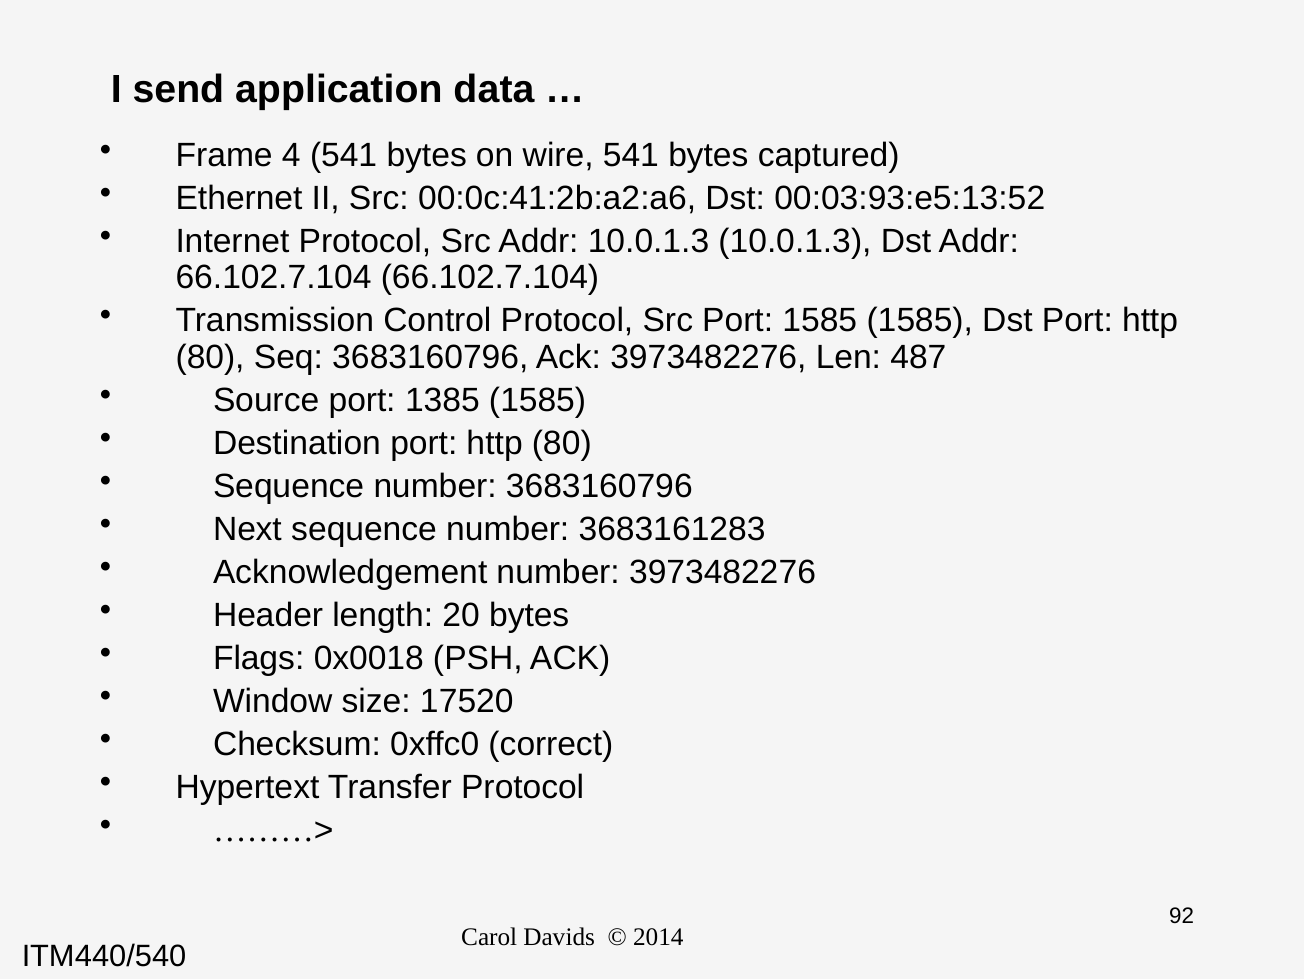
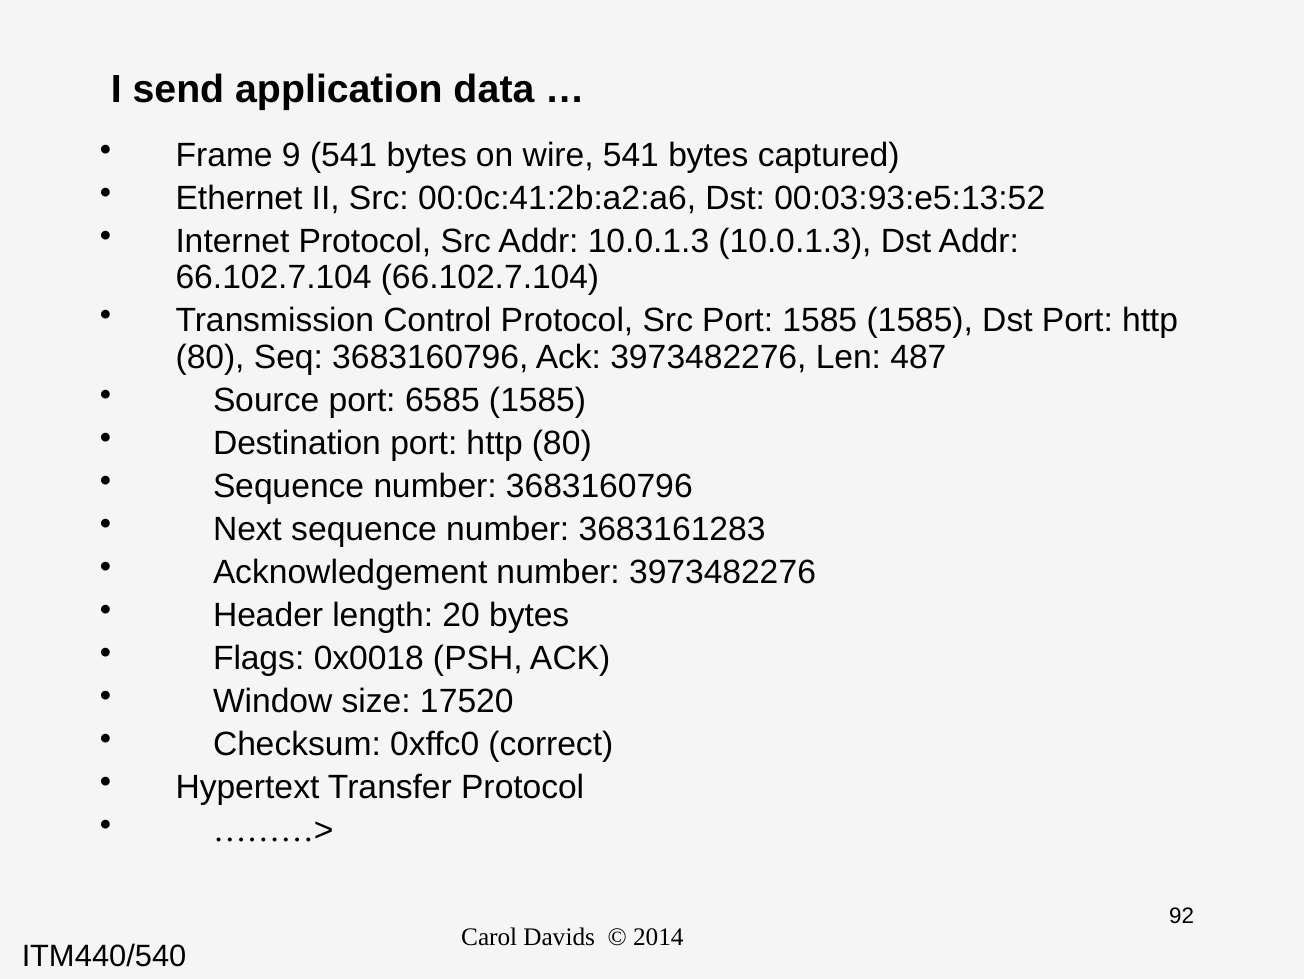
4: 4 -> 9
1385: 1385 -> 6585
